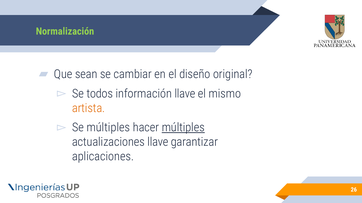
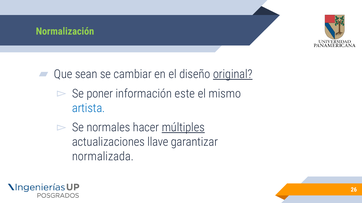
original underline: none -> present
todos: todos -> poner
información llave: llave -> este
artista colour: orange -> blue
Se múltiples: múltiples -> normales
aplicaciones: aplicaciones -> normalizada
